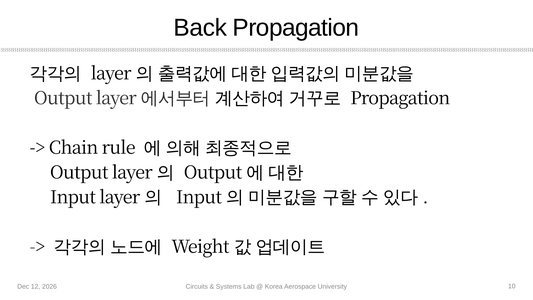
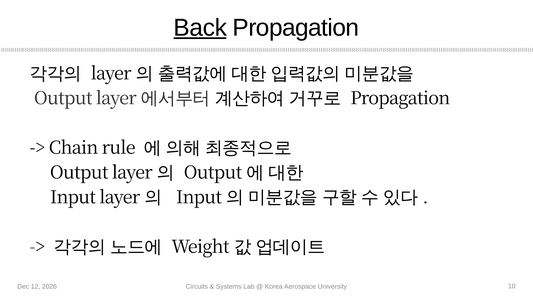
Back underline: none -> present
